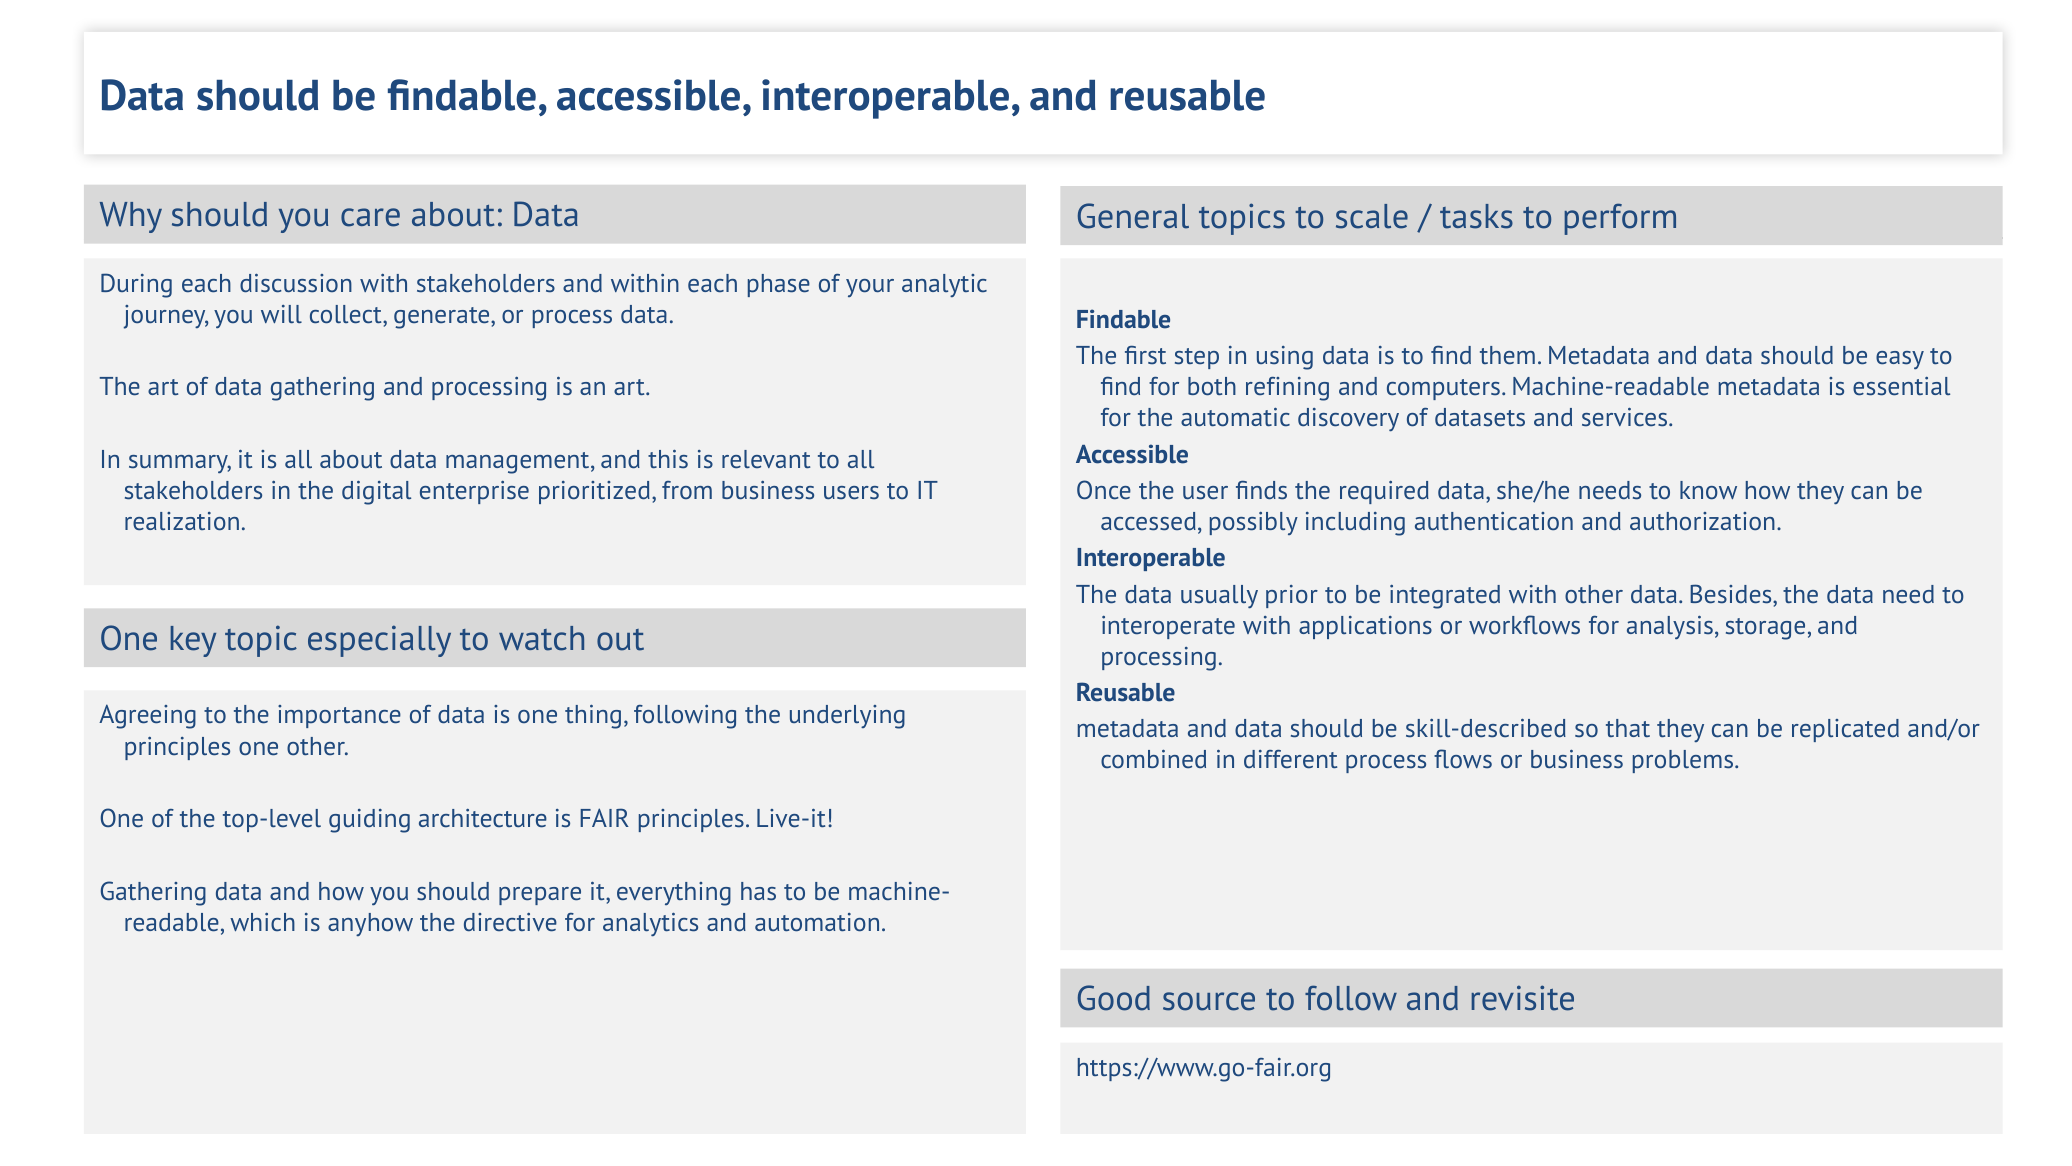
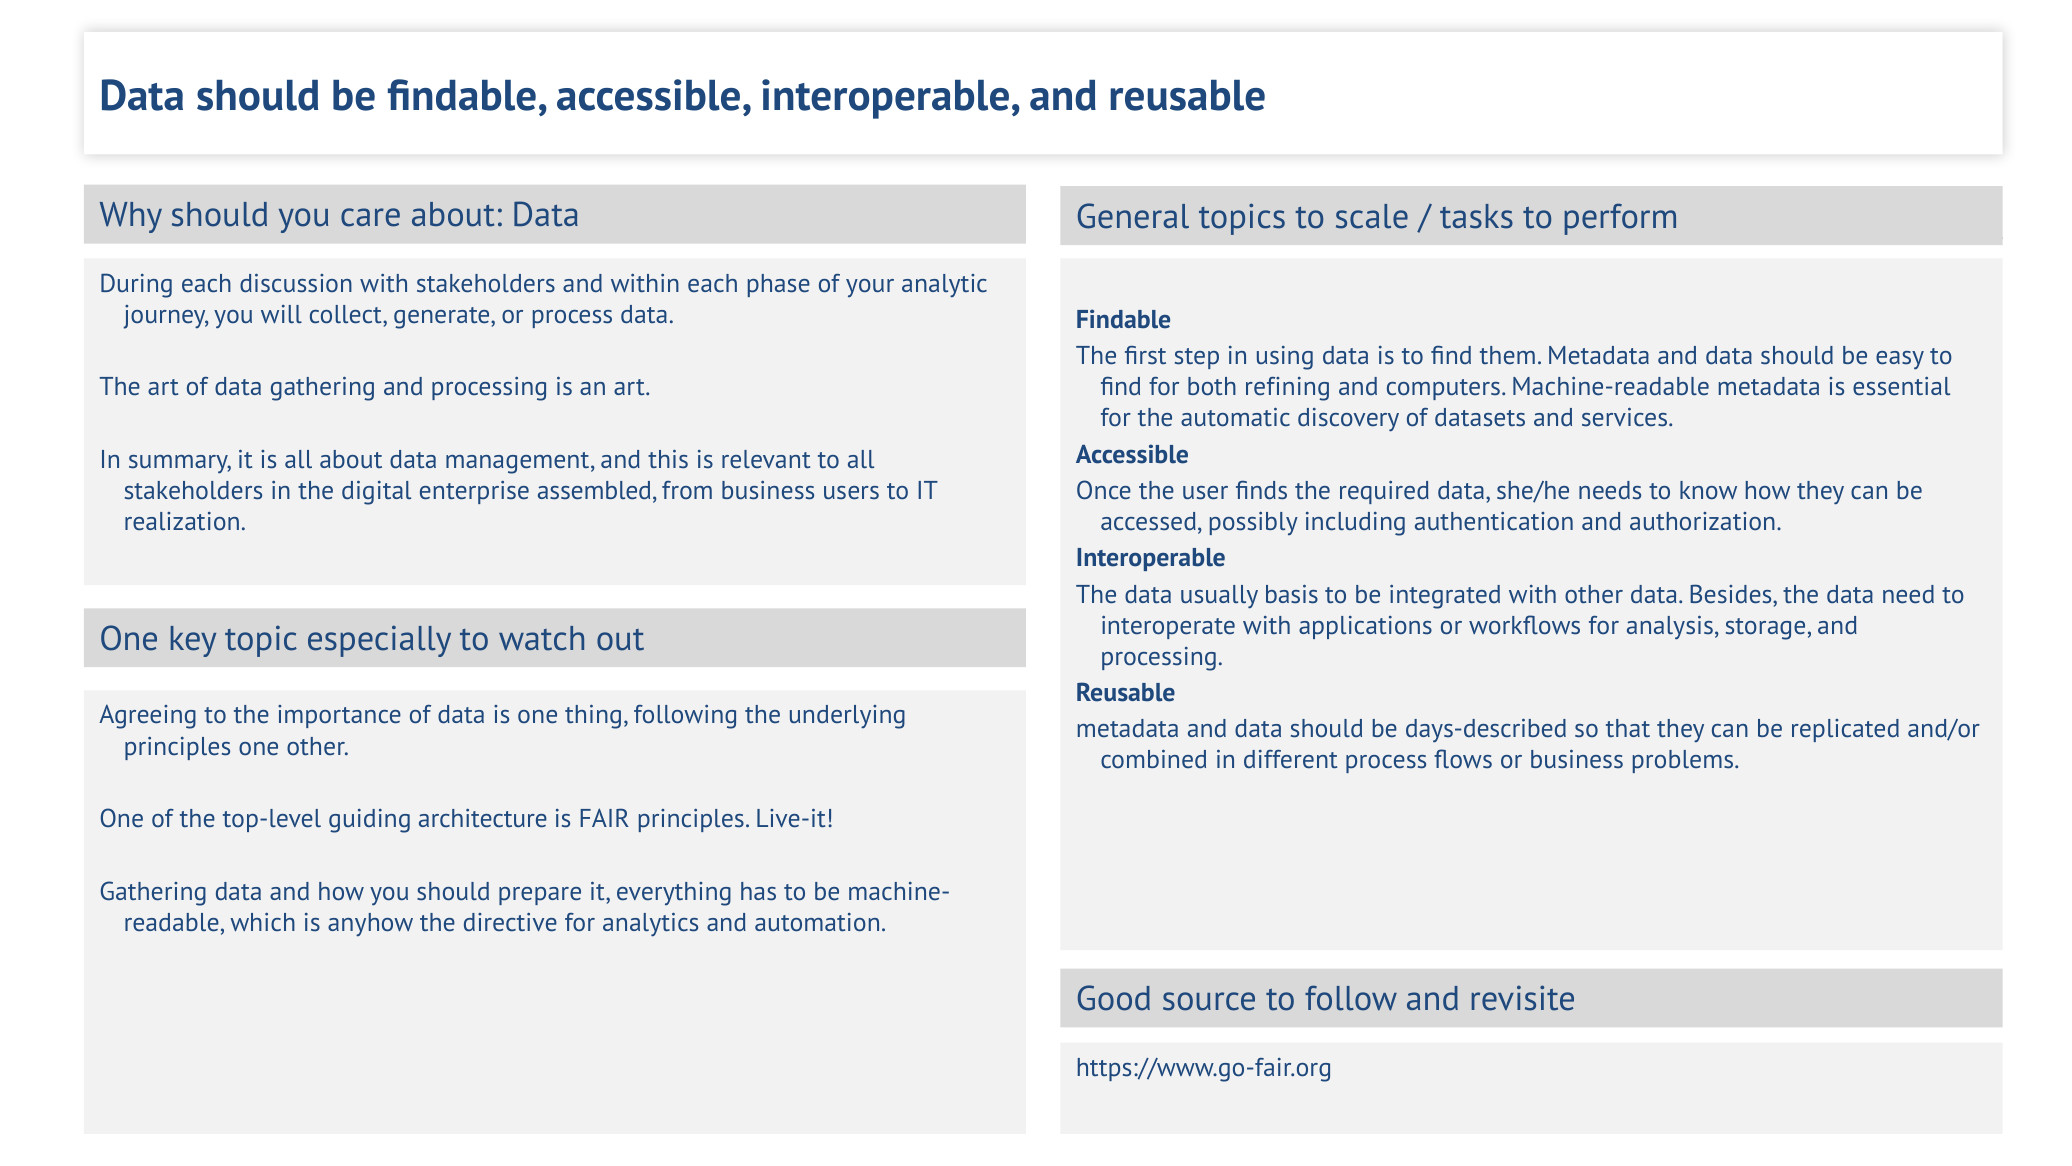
prioritized: prioritized -> assembled
prior: prior -> basis
skill-described: skill-described -> days-described
